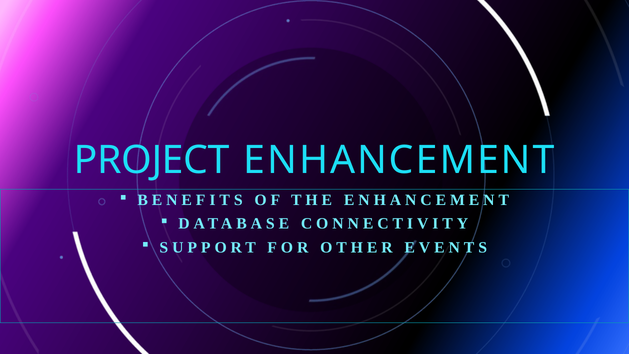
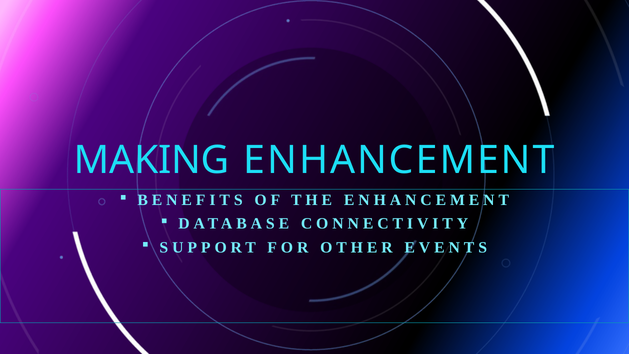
PROJECT: PROJECT -> MAKING
